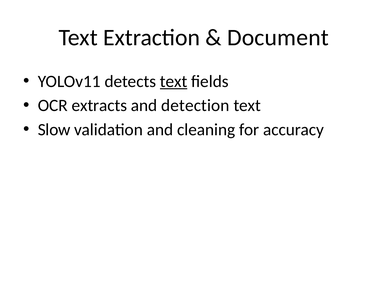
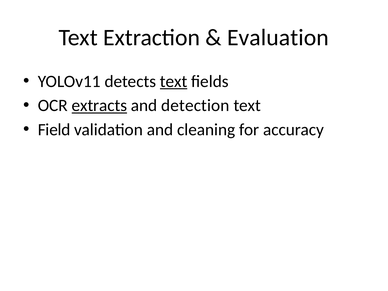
Document: Document -> Evaluation
extracts underline: none -> present
Slow: Slow -> Field
